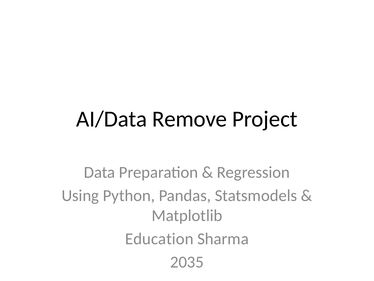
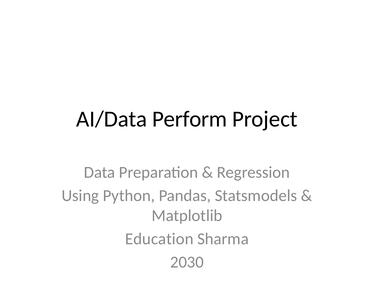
Remove: Remove -> Perform
2035: 2035 -> 2030
